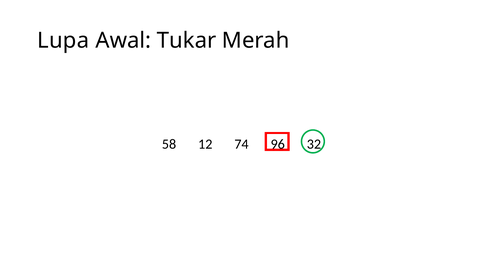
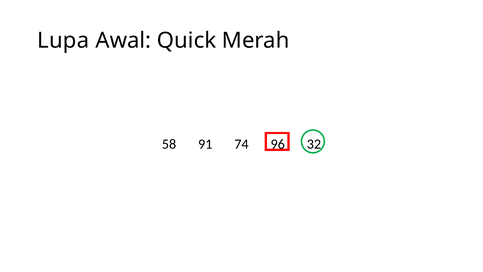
Tukar: Tukar -> Quick
12: 12 -> 91
